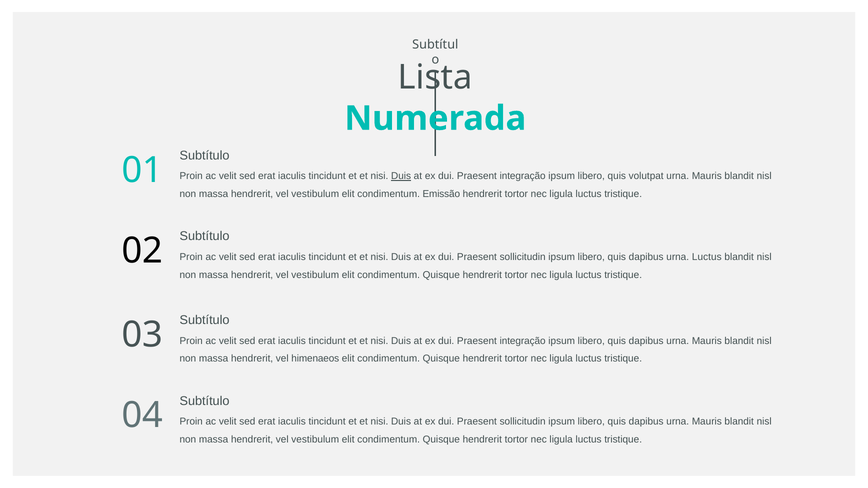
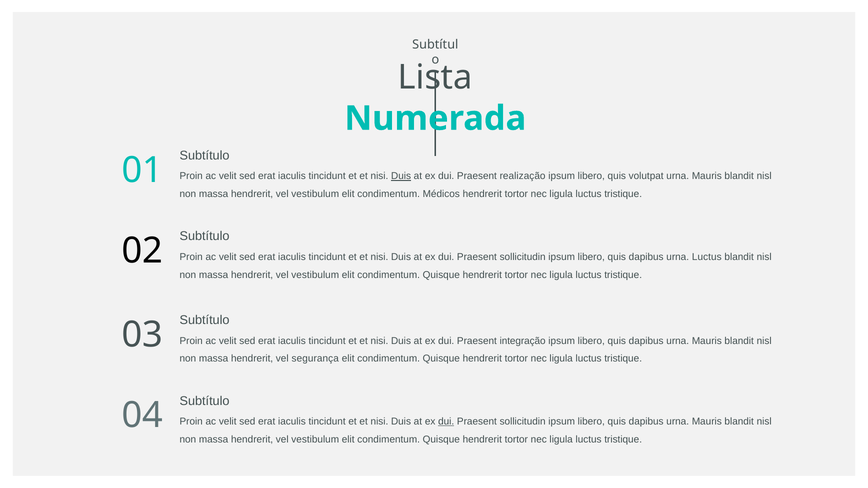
integração at (523, 176): integração -> realização
Emissão: Emissão -> Médicos
himenaeos: himenaeos -> segurança
dui at (446, 422) underline: none -> present
